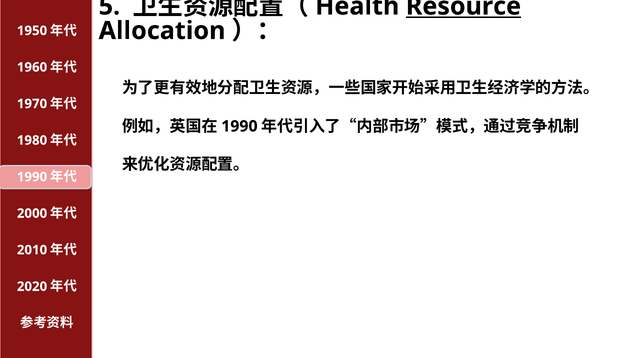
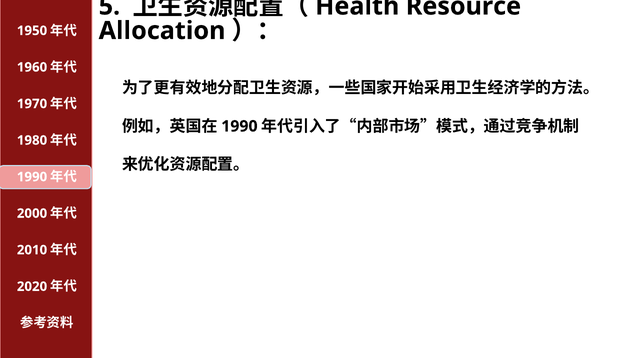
Resource underline: present -> none
